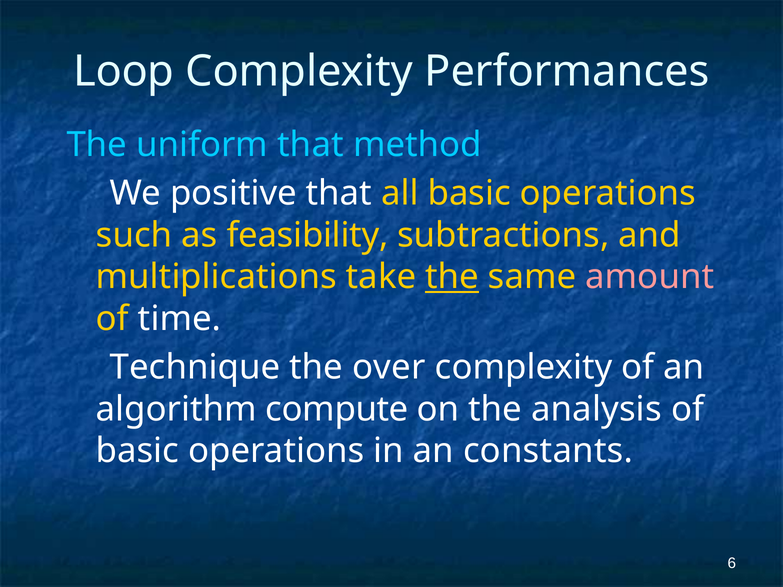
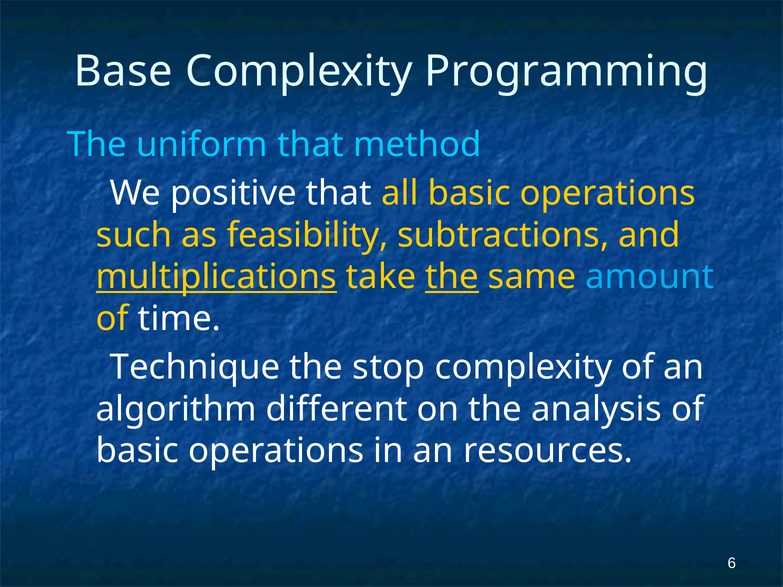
Loop: Loop -> Base
Performances: Performances -> Programming
multiplications underline: none -> present
amount colour: pink -> light blue
over: over -> stop
compute: compute -> different
constants: constants -> resources
